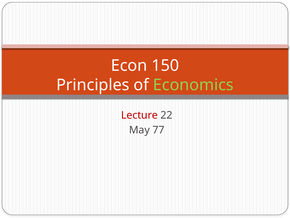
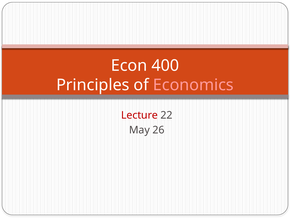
150: 150 -> 400
Economics colour: light green -> pink
77: 77 -> 26
